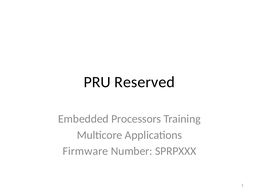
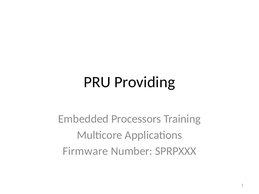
Reserved: Reserved -> Providing
